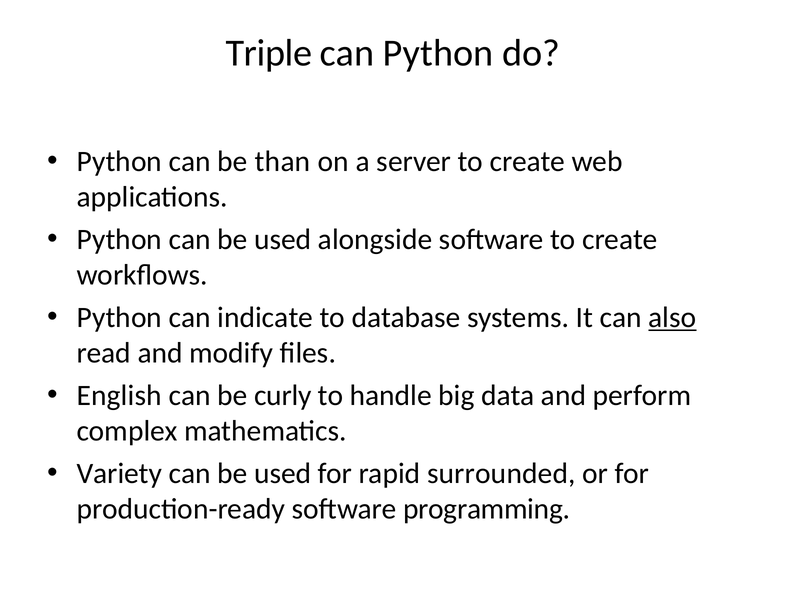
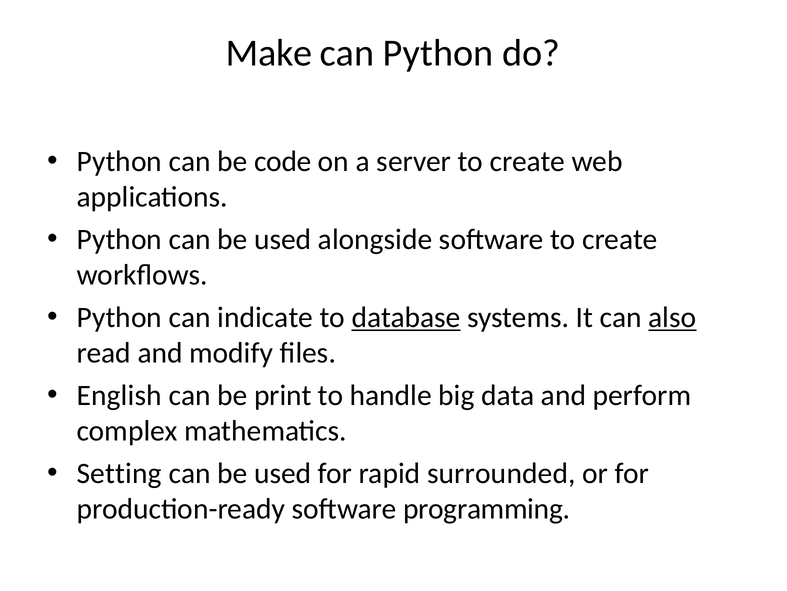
Triple: Triple -> Make
than: than -> code
database underline: none -> present
curly: curly -> print
Variety: Variety -> Setting
